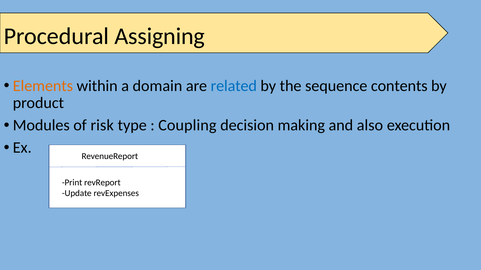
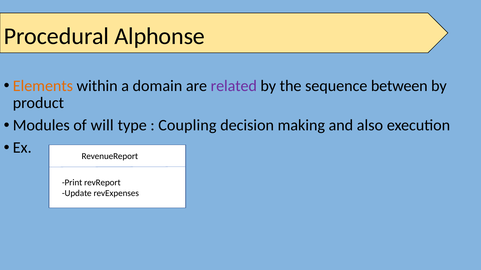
Assigning: Assigning -> Alphonse
related colour: blue -> purple
contents: contents -> between
risk: risk -> will
